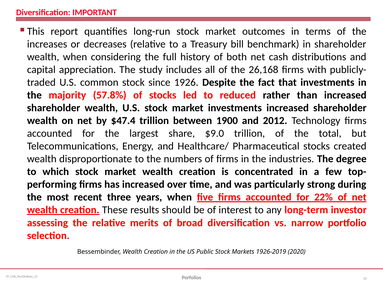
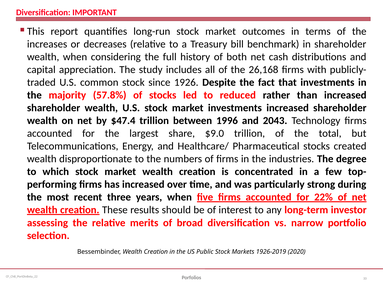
1900: 1900 -> 1996
2012: 2012 -> 2043
